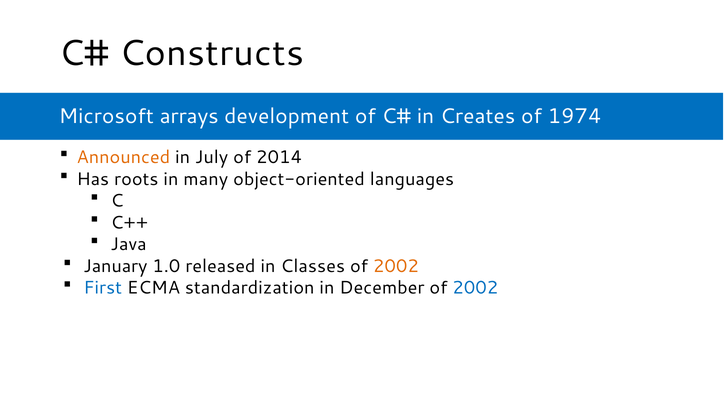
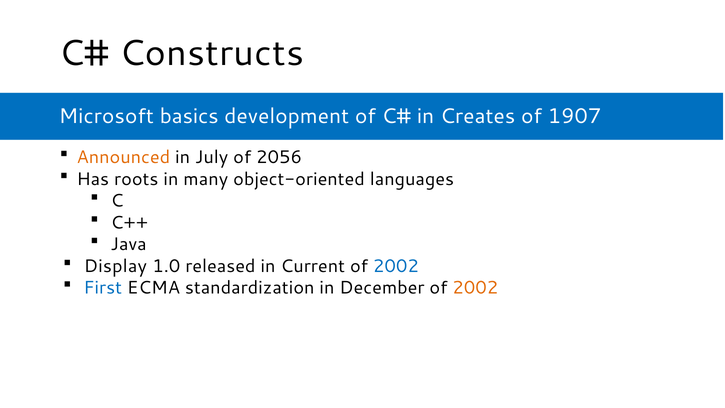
arrays: arrays -> basics
1974: 1974 -> 1907
2014: 2014 -> 2056
January: January -> Display
Classes: Classes -> Current
2002 at (396, 266) colour: orange -> blue
2002 at (475, 288) colour: blue -> orange
